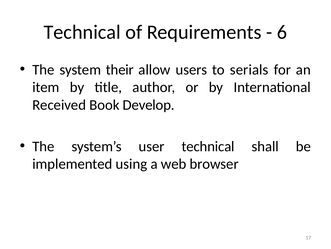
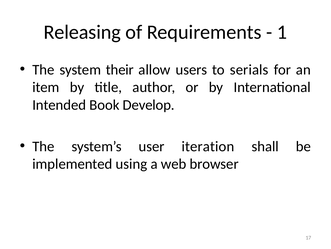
Technical at (82, 32): Technical -> Releasing
6: 6 -> 1
Received: Received -> Intended
user technical: technical -> iteration
